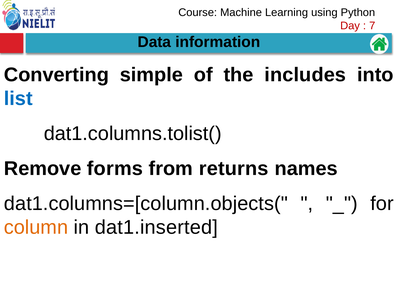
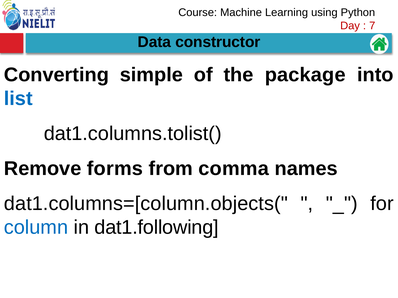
information: information -> constructor
includes: includes -> package
returns: returns -> comma
column colour: orange -> blue
dat1.inserted: dat1.inserted -> dat1.following
